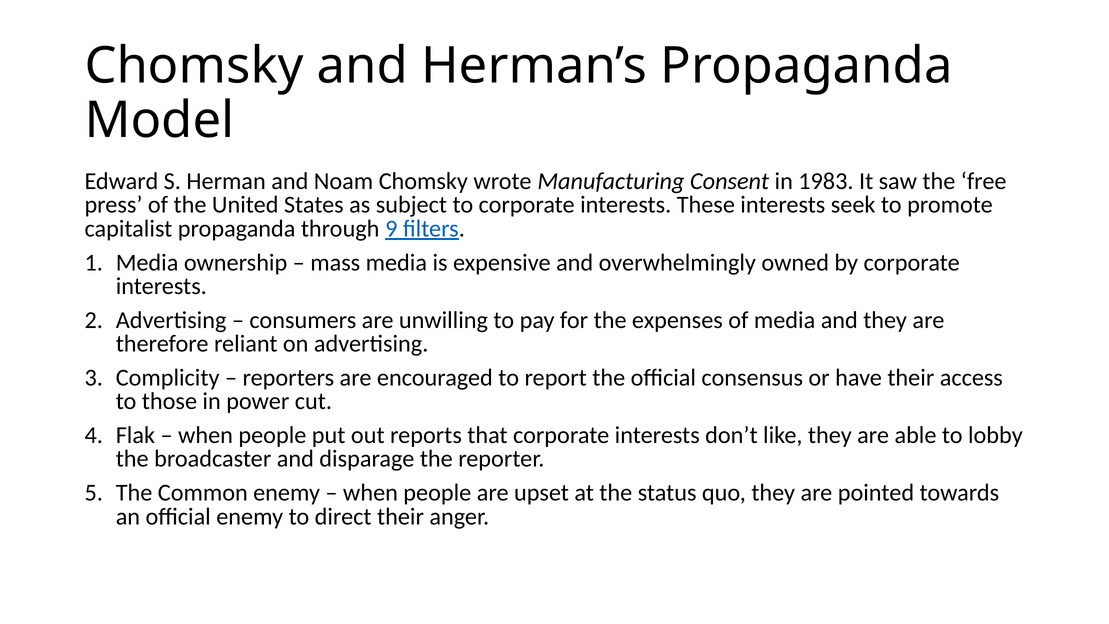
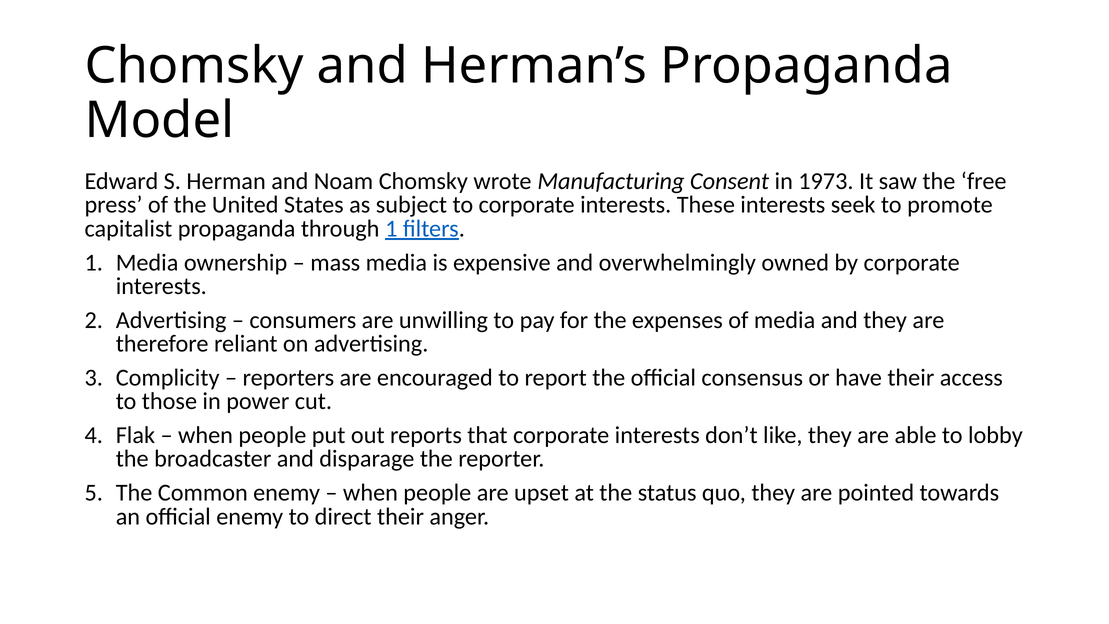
1983: 1983 -> 1973
through 9: 9 -> 1
